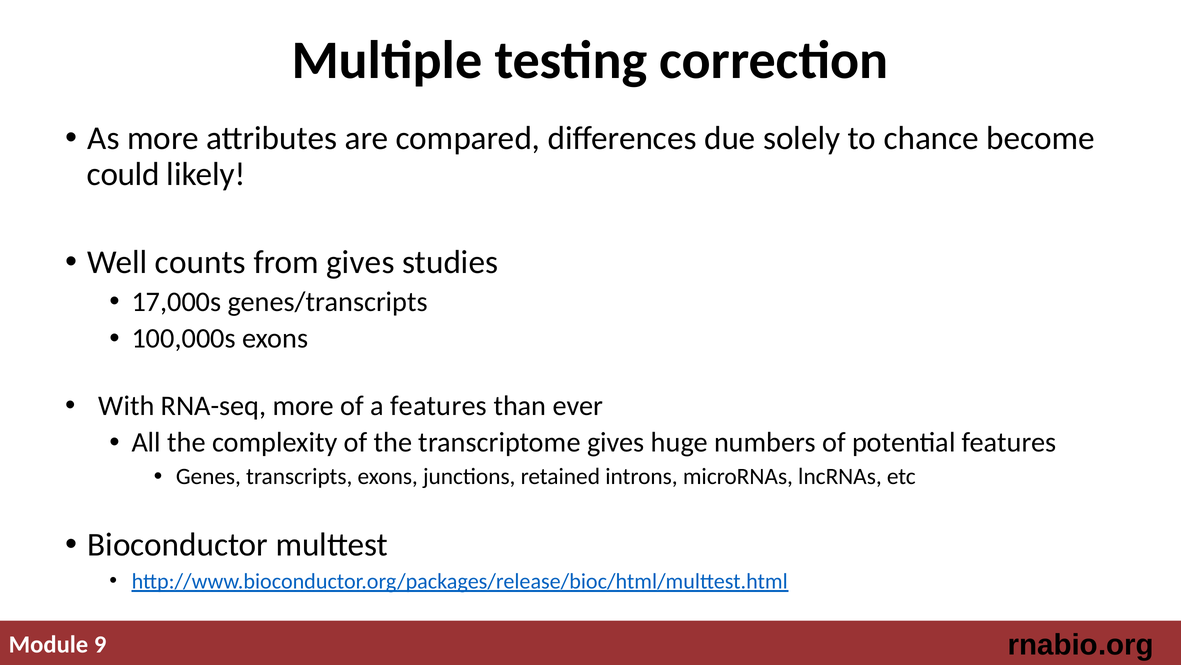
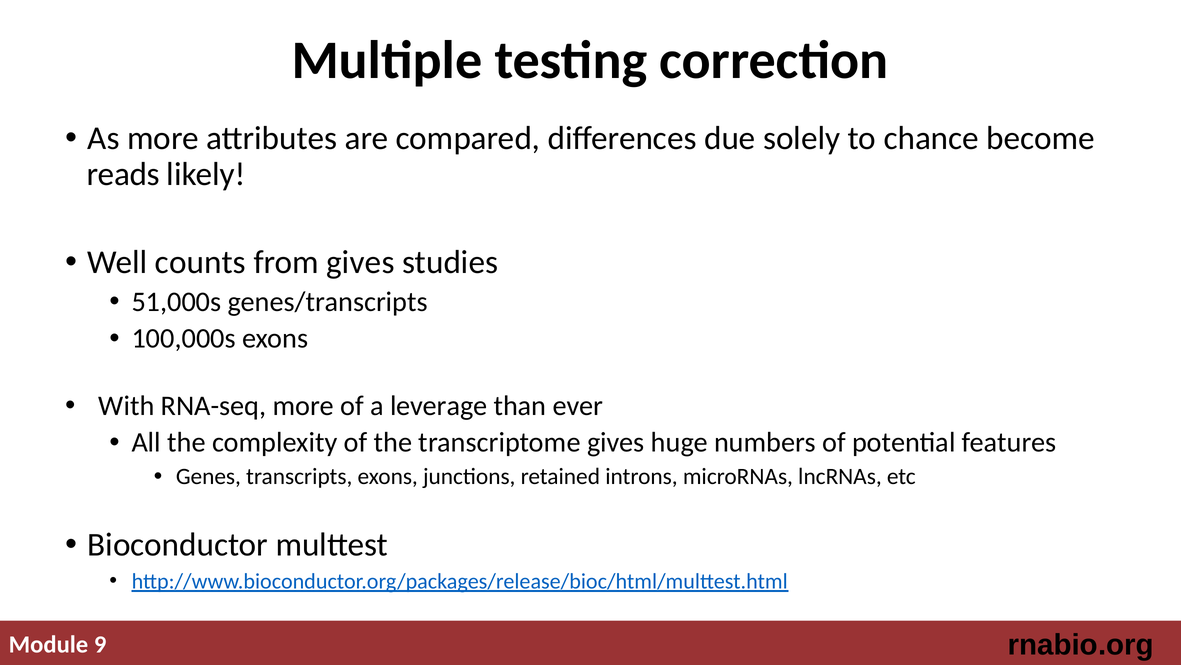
could: could -> reads
17,000s: 17,000s -> 51,000s
a features: features -> leverage
